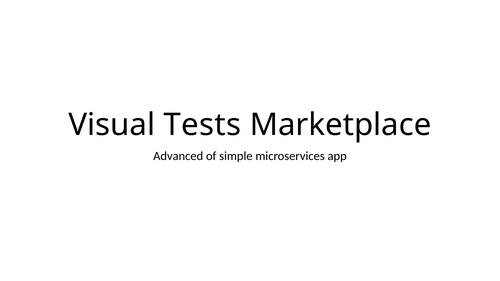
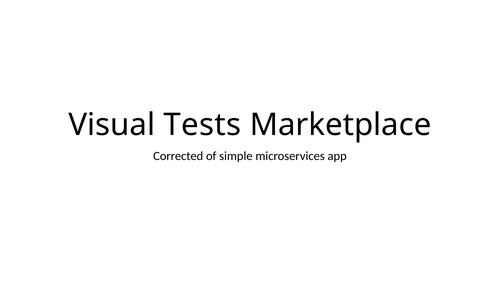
Advanced: Advanced -> Corrected
